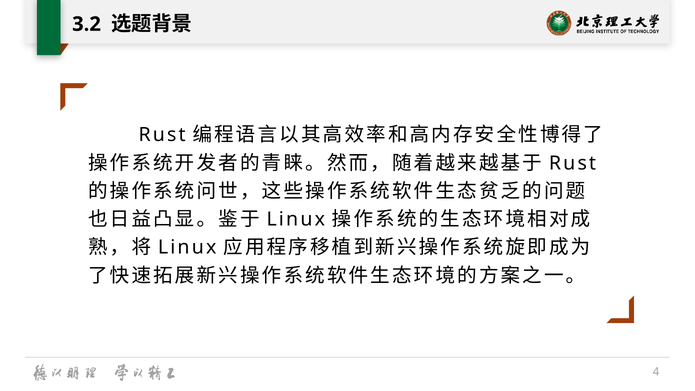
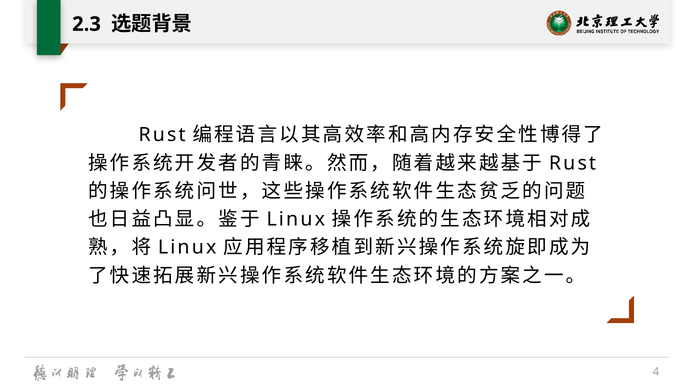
3.2: 3.2 -> 2.3
